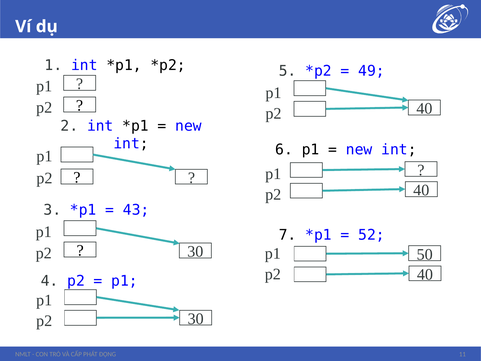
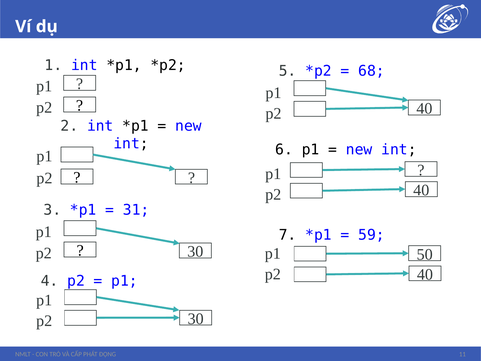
49: 49 -> 68
43: 43 -> 31
52: 52 -> 59
